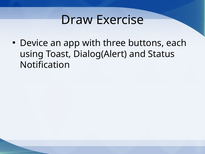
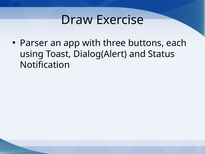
Device: Device -> Parser
